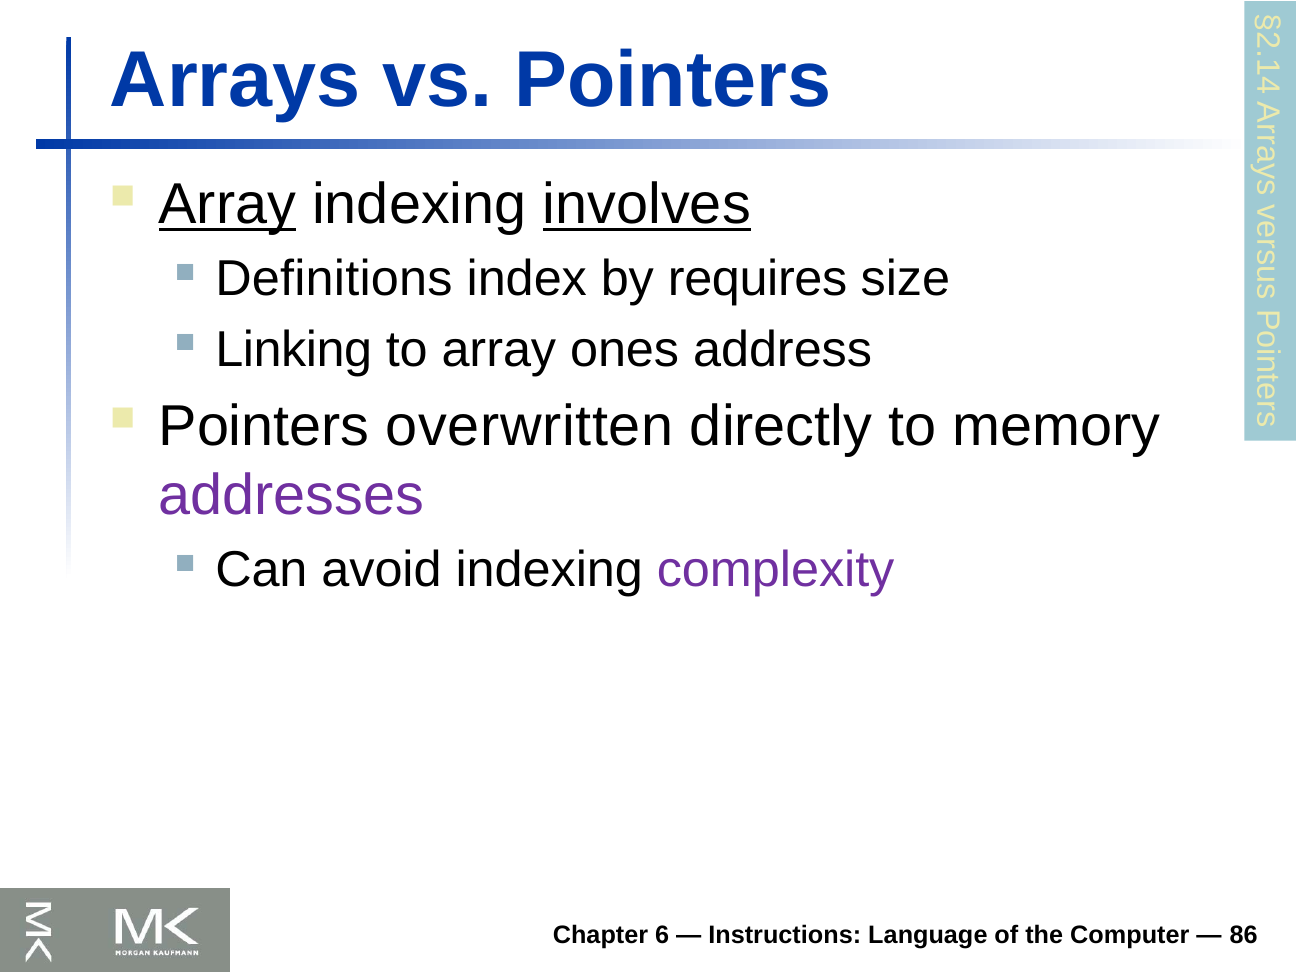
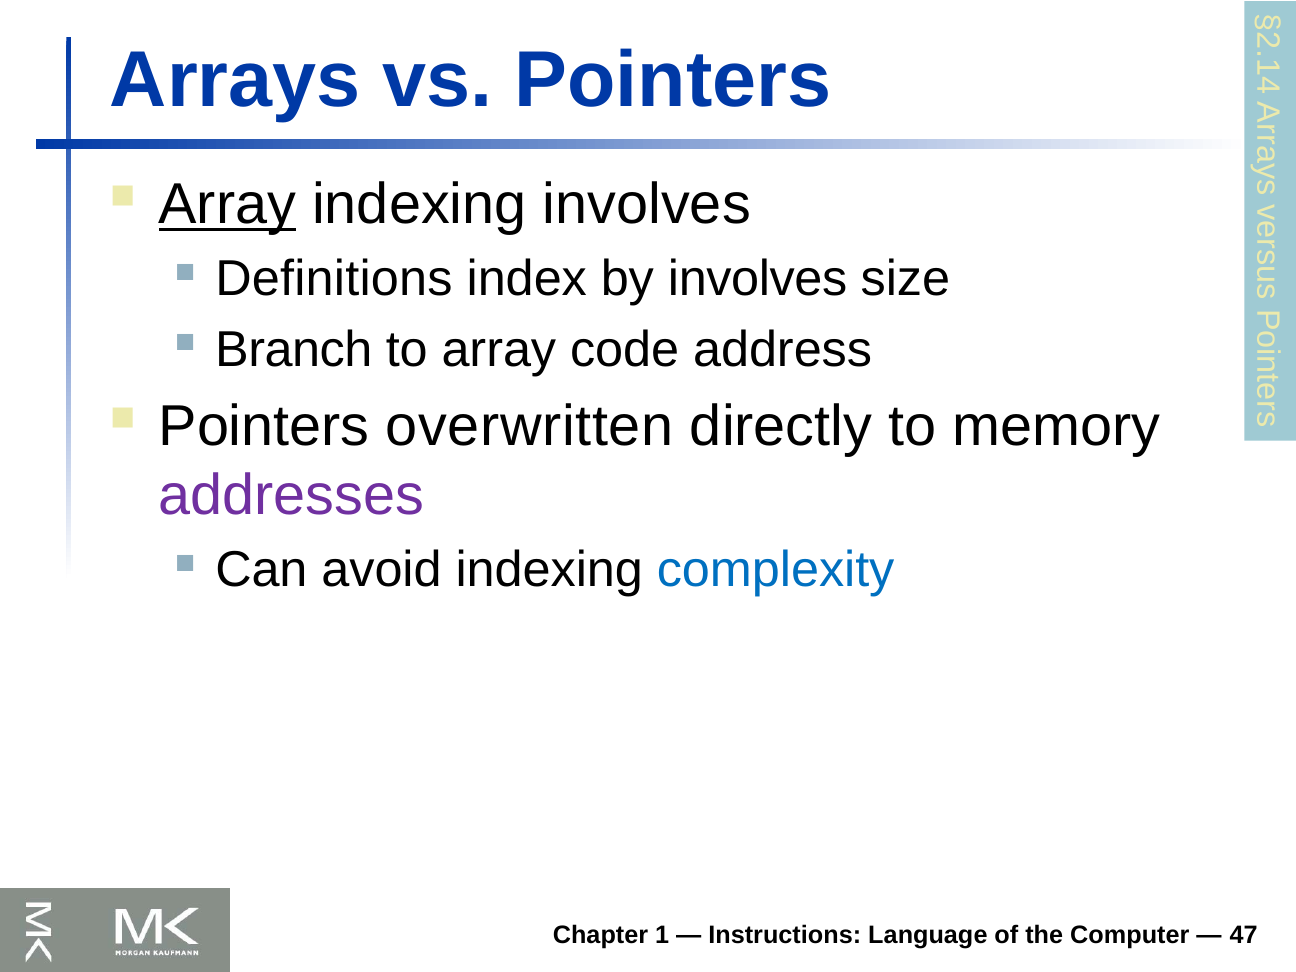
involves at (647, 205) underline: present -> none
by requires: requires -> involves
Linking: Linking -> Branch
ones: ones -> code
complexity colour: purple -> blue
Chapter 6: 6 -> 1
86: 86 -> 47
